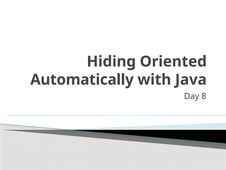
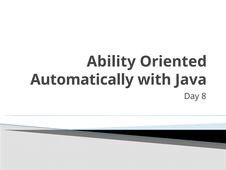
Hiding: Hiding -> Ability
